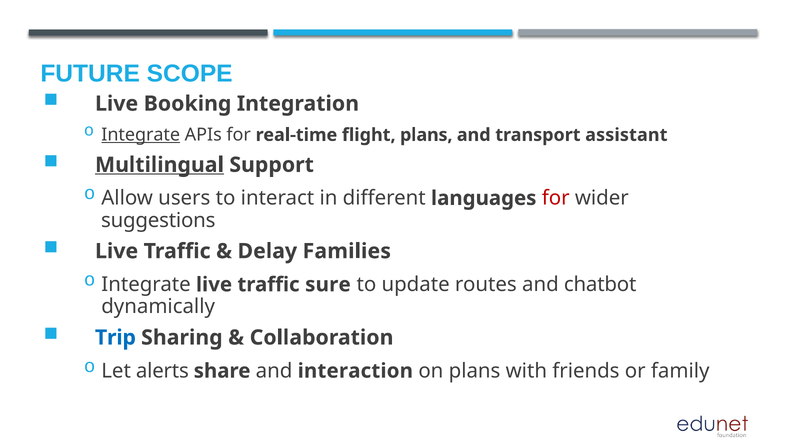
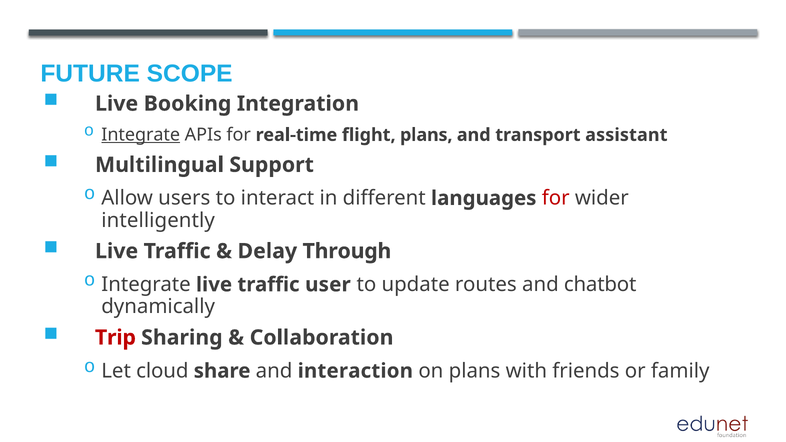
Multilingual underline: present -> none
suggestions: suggestions -> intelligently
Families: Families -> Through
sure: sure -> user
Trip colour: blue -> red
alerts: alerts -> cloud
